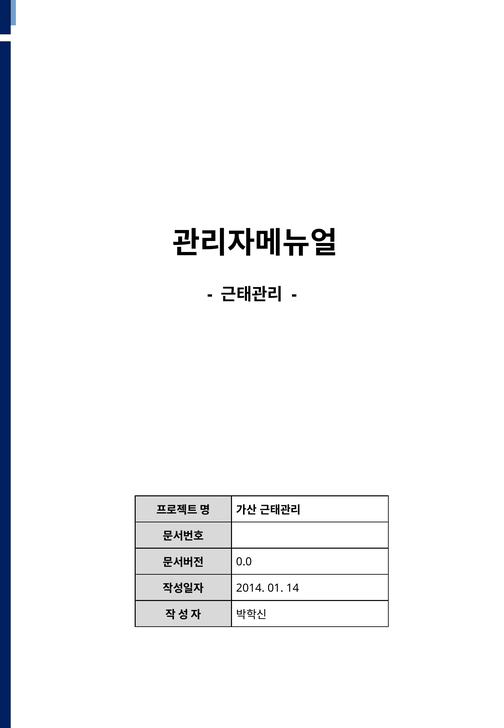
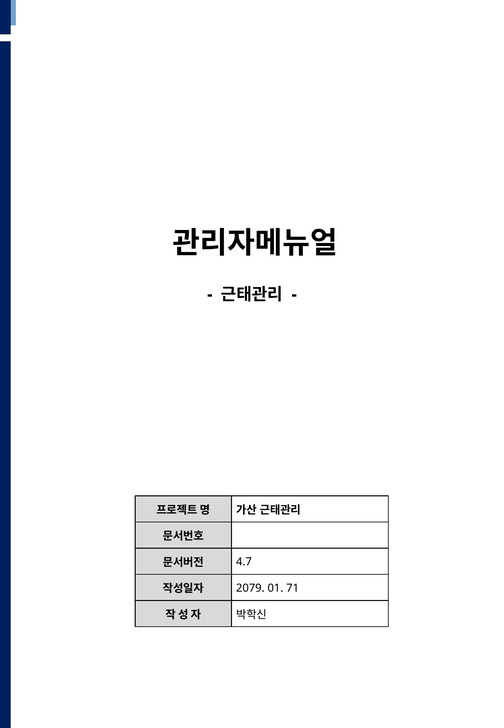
0.0: 0.0 -> 4.7
2014: 2014 -> 2079
14: 14 -> 71
